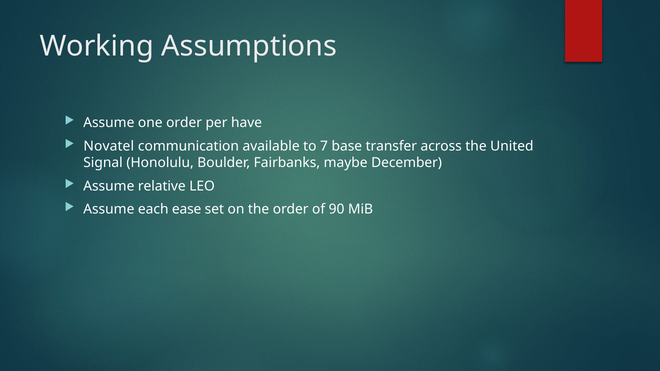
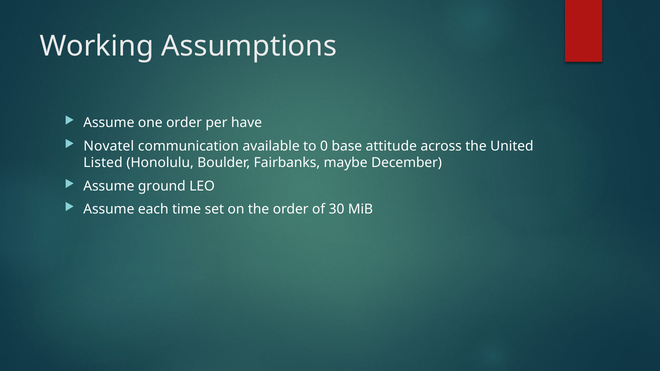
7: 7 -> 0
transfer: transfer -> attitude
Signal: Signal -> Listed
relative: relative -> ground
ease: ease -> time
90: 90 -> 30
